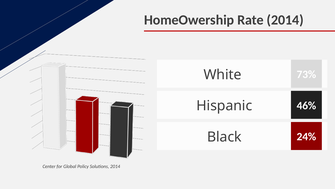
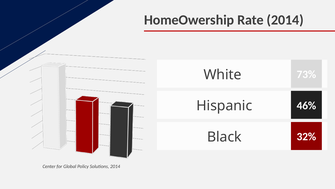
24%: 24% -> 32%
